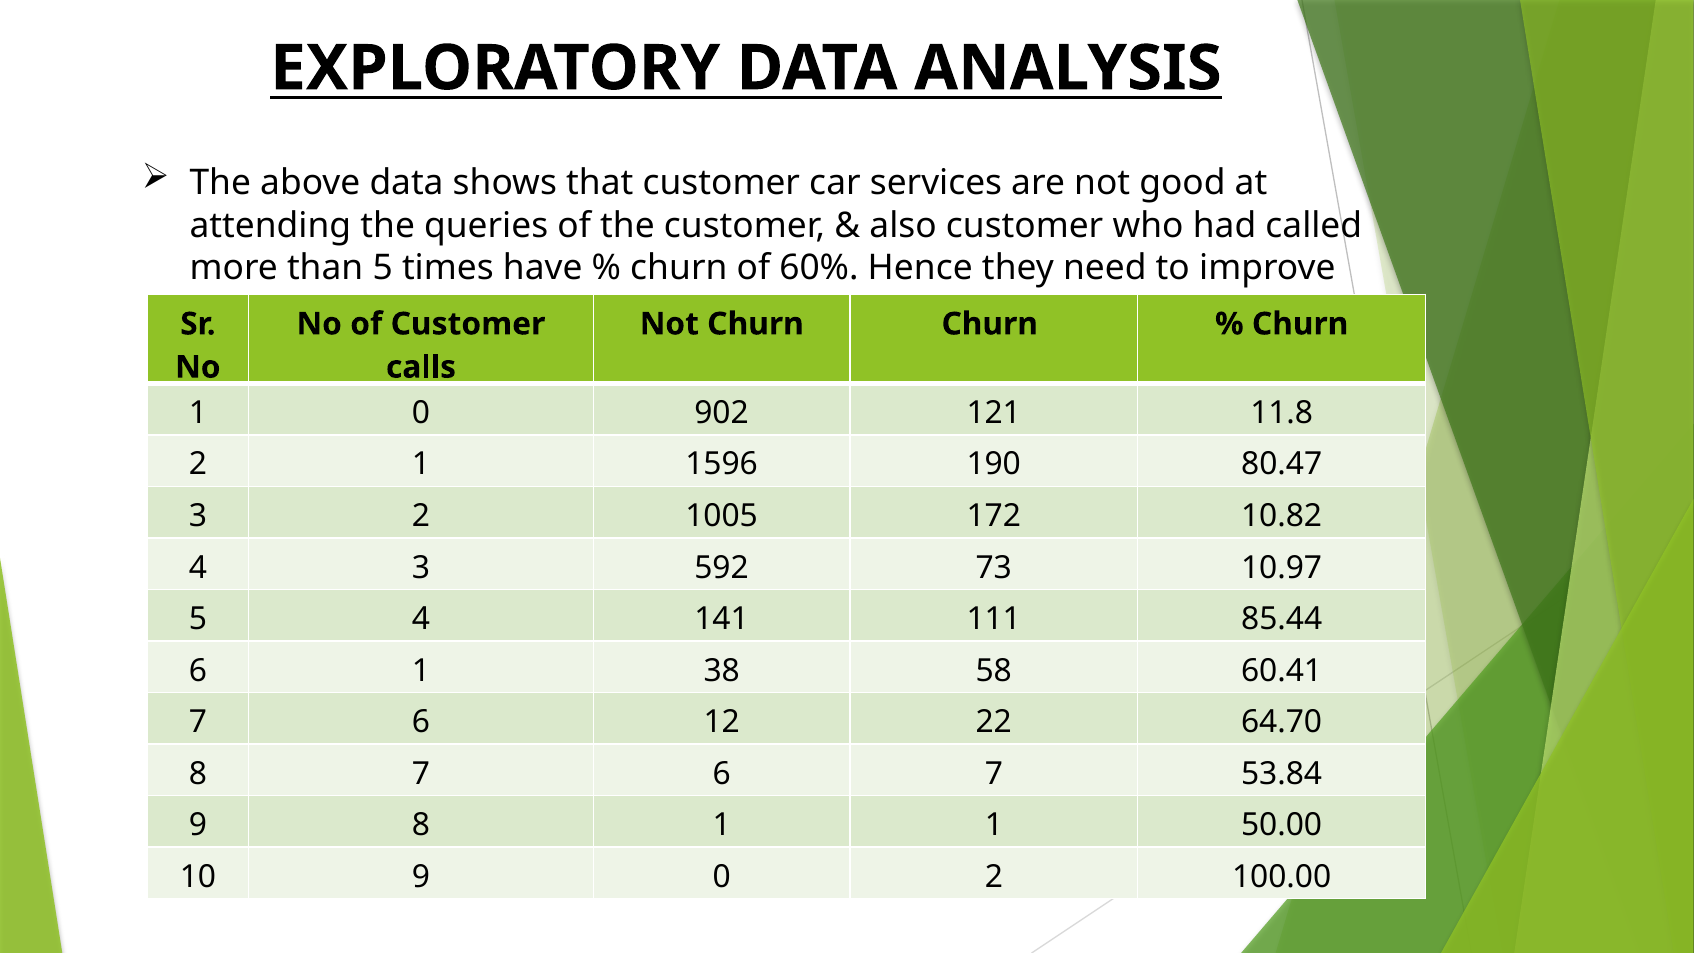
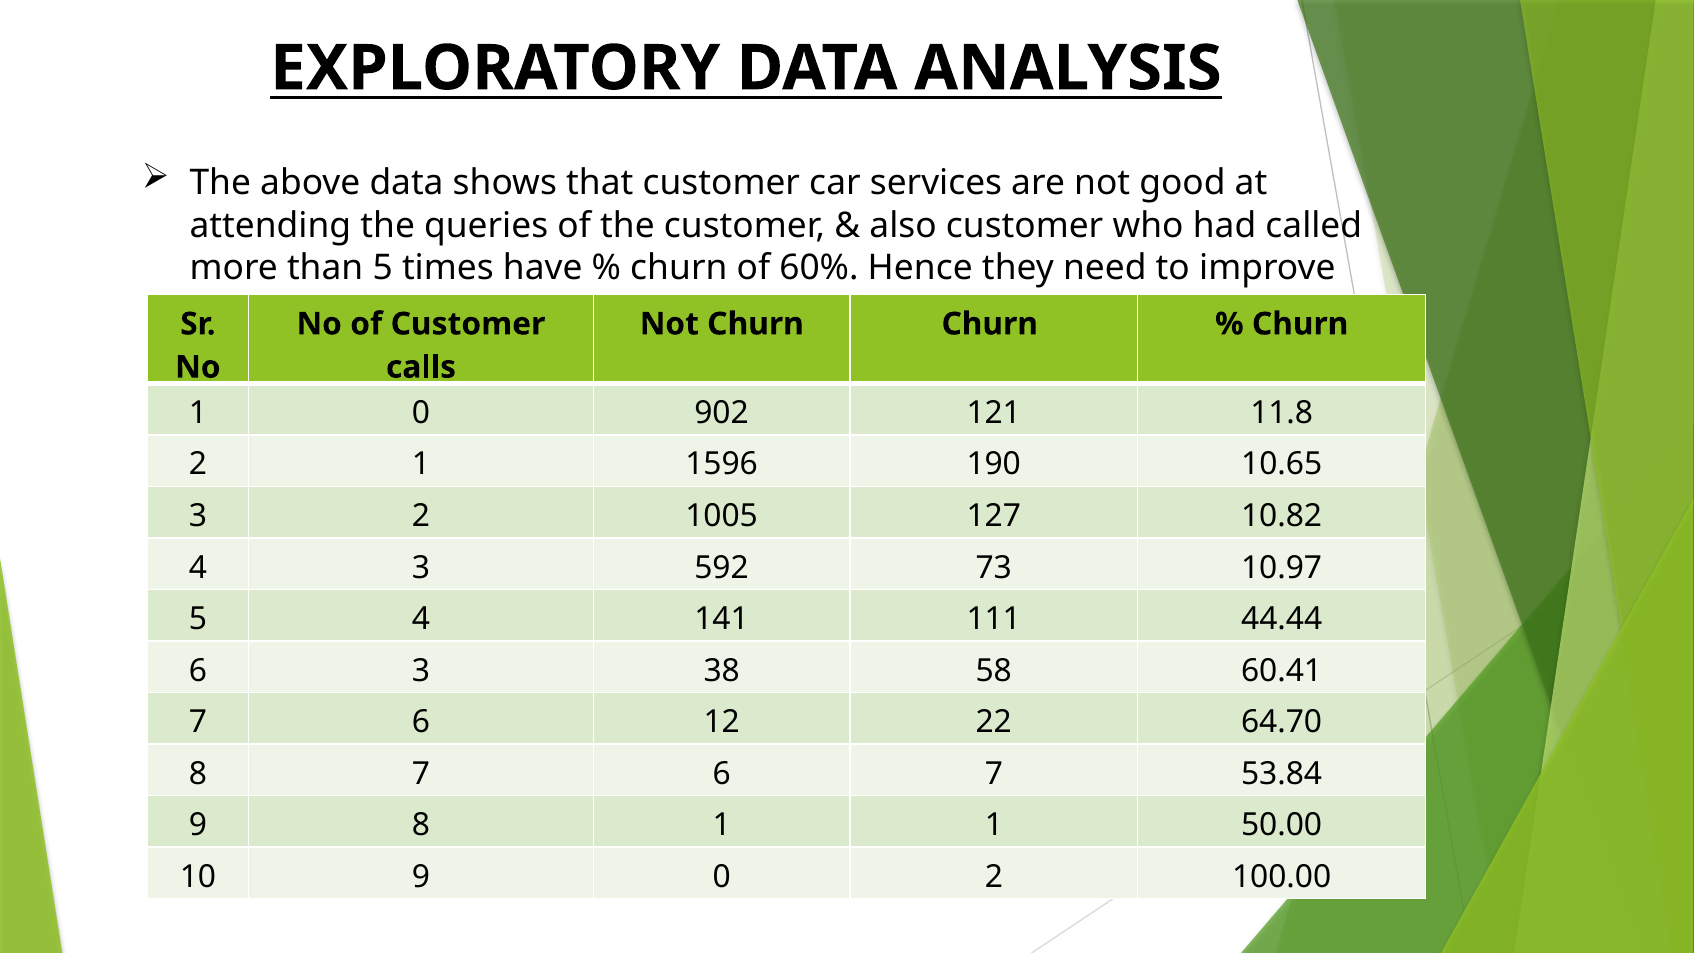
80.47: 80.47 -> 10.65
172: 172 -> 127
85.44: 85.44 -> 44.44
6 1: 1 -> 3
